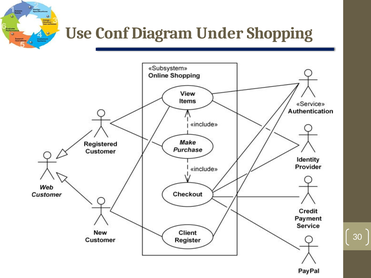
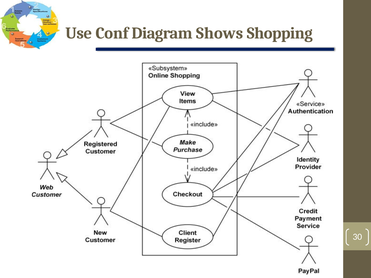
Under: Under -> Shows
